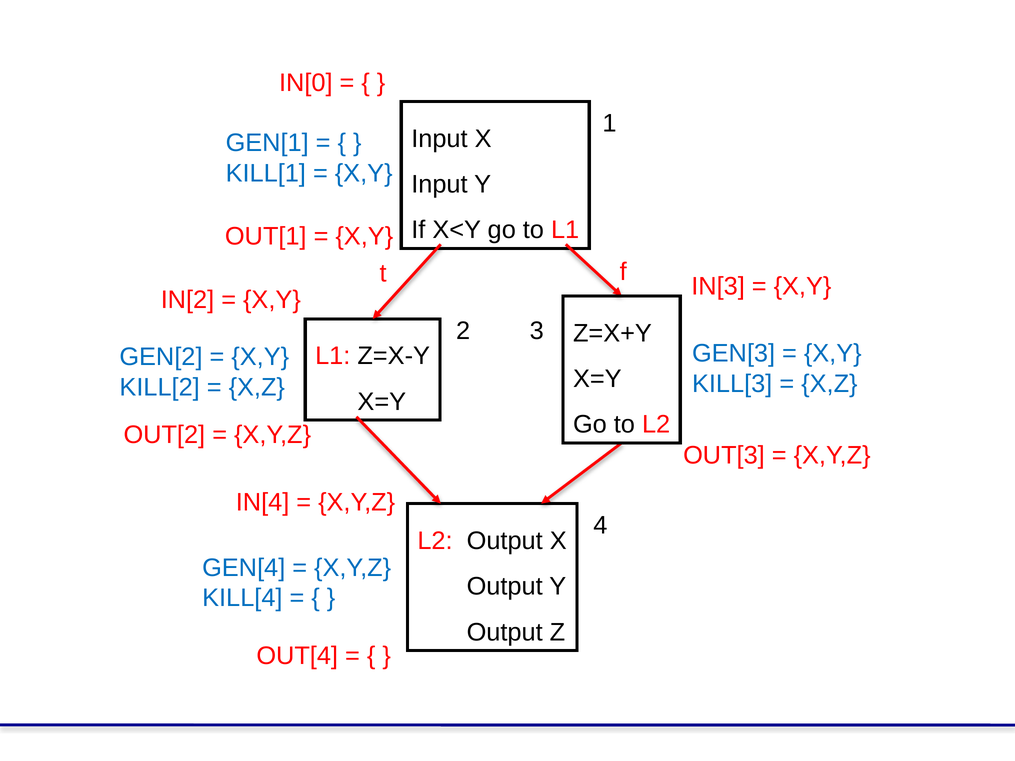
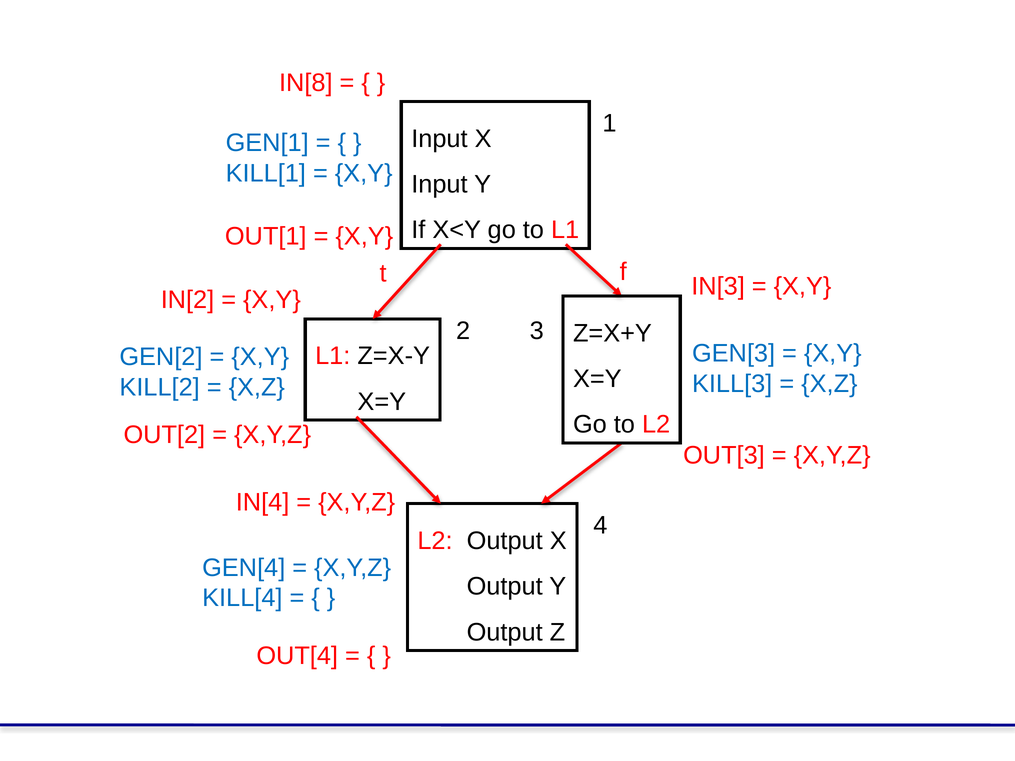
IN[0: IN[0 -> IN[8
